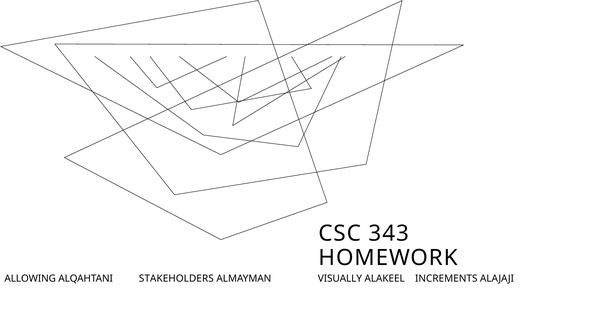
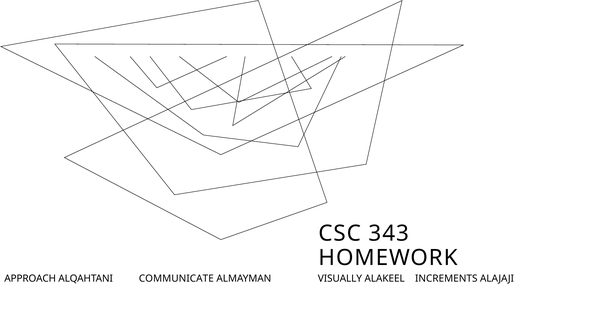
ALLOWING: ALLOWING -> APPROACH
STAKEHOLDERS: STAKEHOLDERS -> COMMUNICATE
